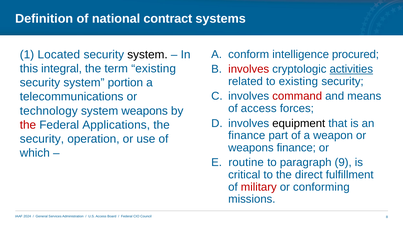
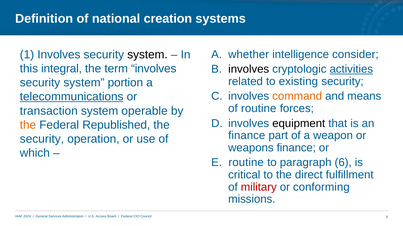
contract: contract -> creation
conform: conform -> whether
procured: procured -> consider
1 Located: Located -> Involves
term existing: existing -> involves
involves at (249, 69) colour: red -> black
command colour: red -> orange
telecommunications underline: none -> present
of access: access -> routine
technology: technology -> transaction
system weapons: weapons -> operable
the at (28, 125) colour: red -> orange
Applications: Applications -> Republished
9: 9 -> 6
